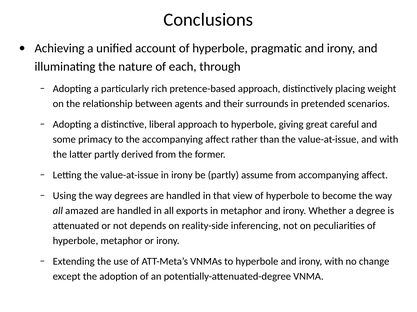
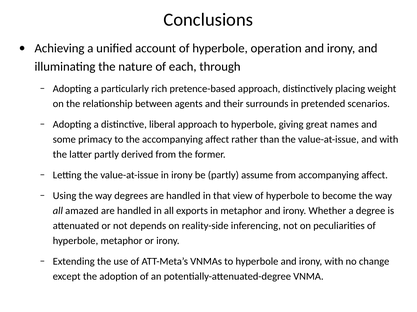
pragmatic: pragmatic -> operation
careful: careful -> names
